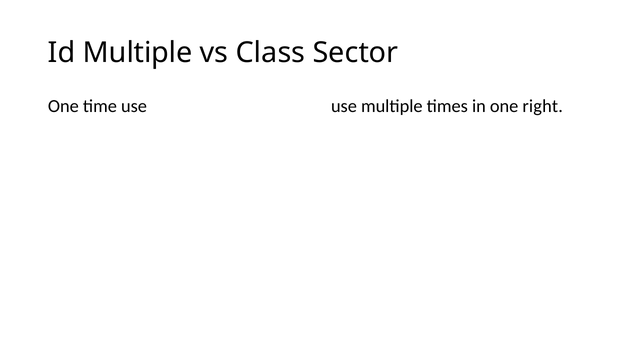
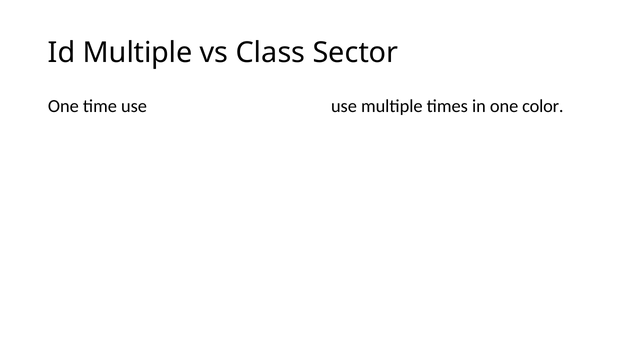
right: right -> color
